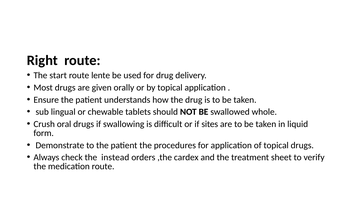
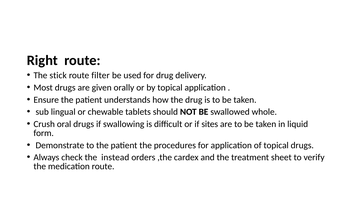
start: start -> stick
lente: lente -> filter
